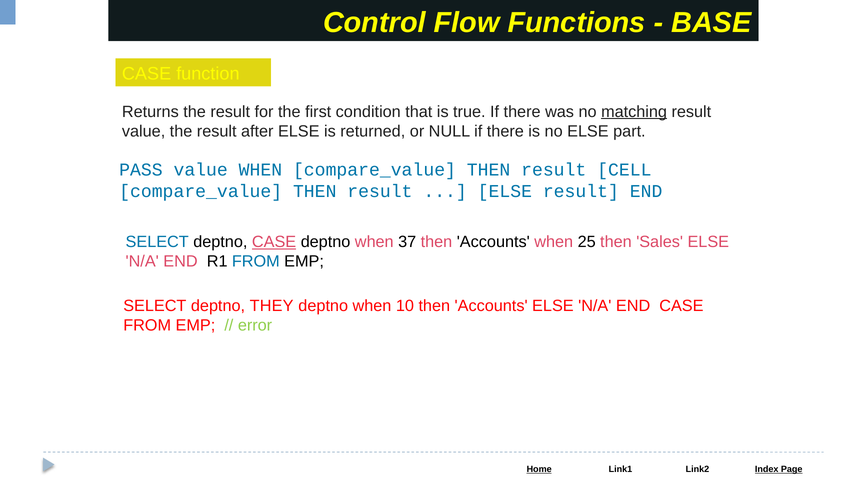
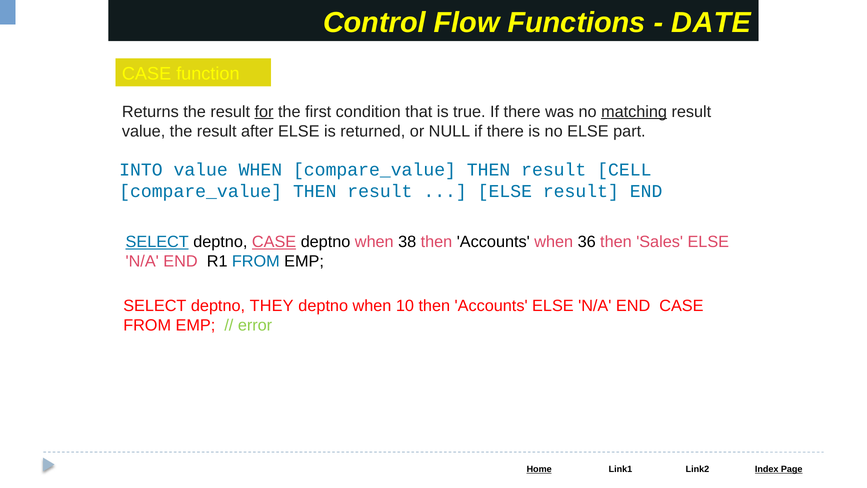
BASE: BASE -> DATE
for underline: none -> present
PASS: PASS -> INTO
SELECT at (157, 242) underline: none -> present
37: 37 -> 38
25: 25 -> 36
